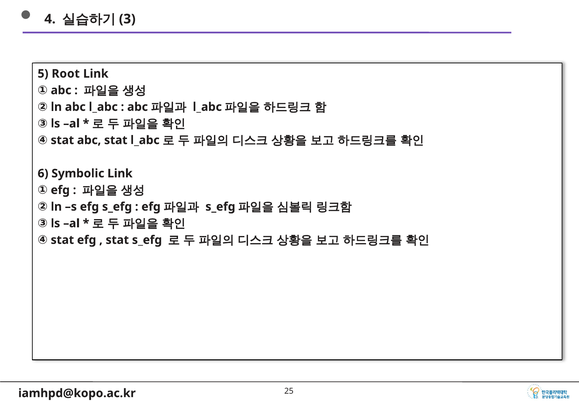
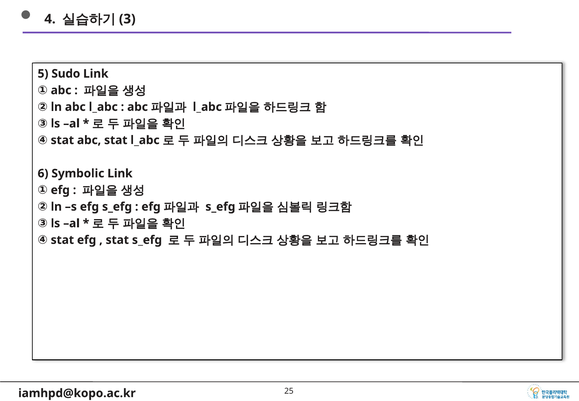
Root: Root -> Sudo
